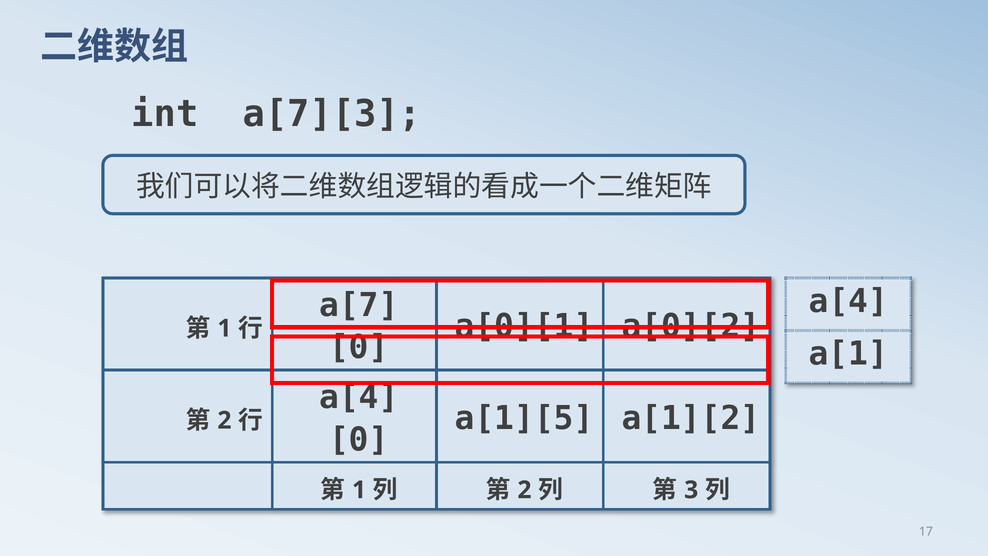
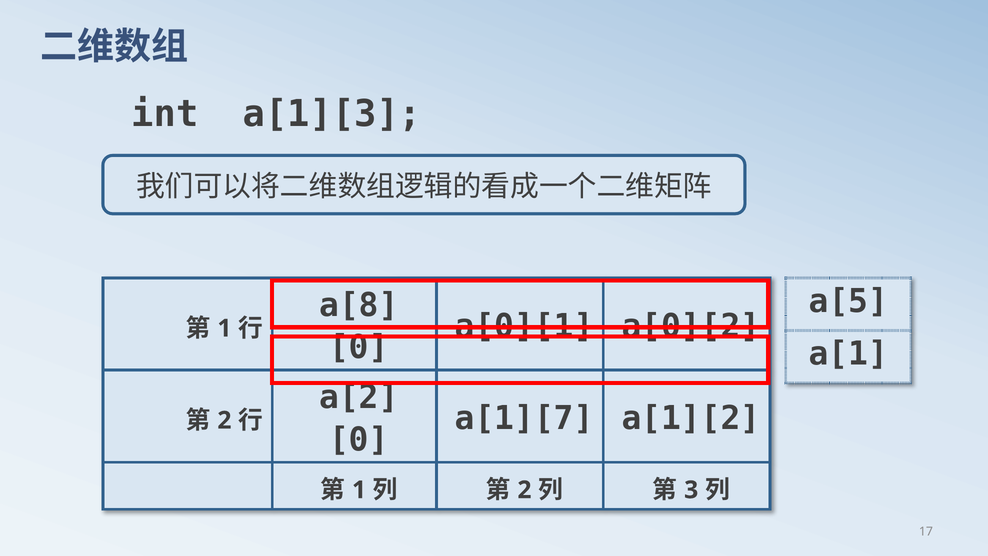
a[7][3: a[7][3 -> a[1][3
a[4 at (848, 301): a[4 -> a[5
a[7: a[7 -> a[8
a[4 at (359, 397): a[4 -> a[2
a[1][5: a[1][5 -> a[1][7
